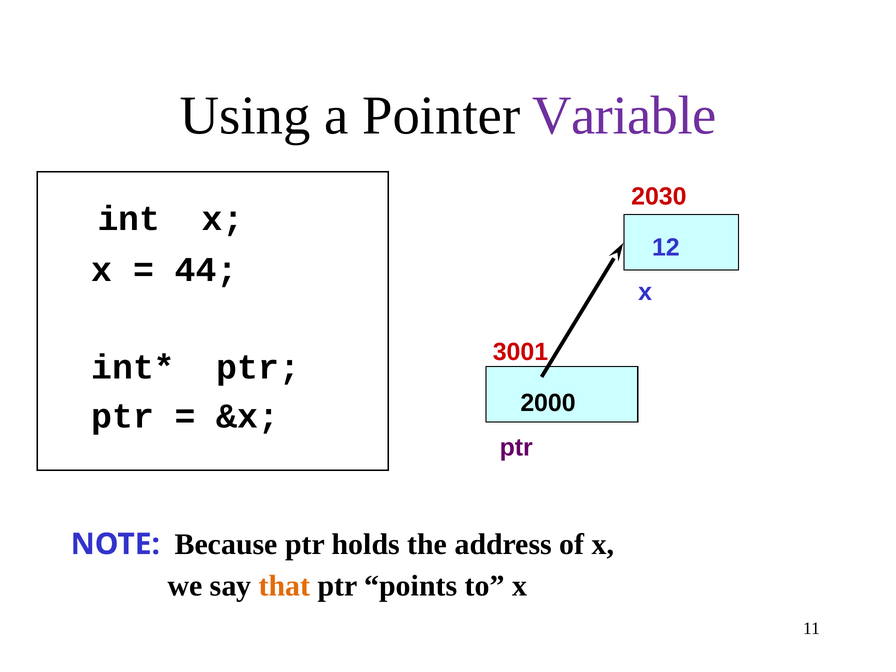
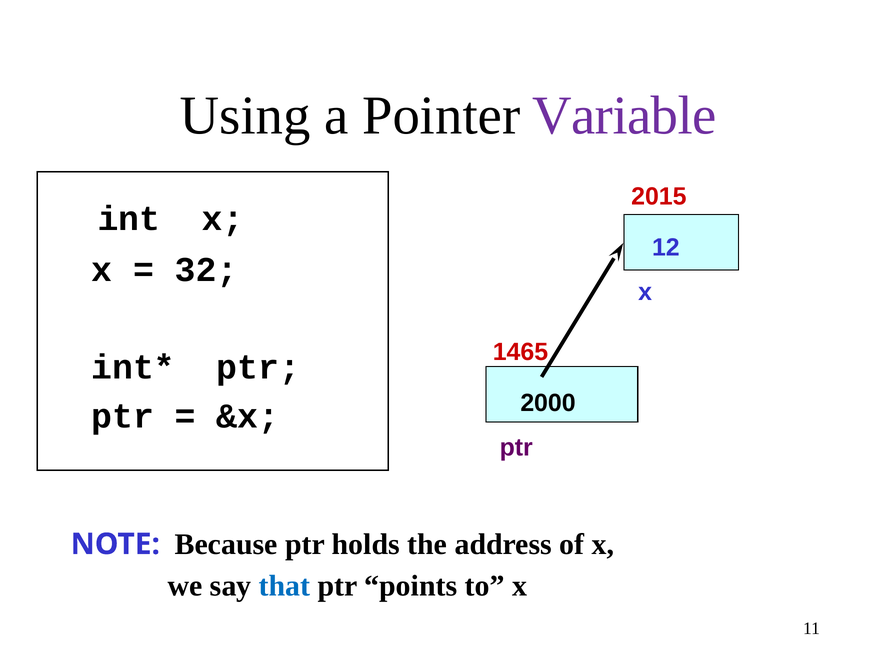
2030: 2030 -> 2015
44: 44 -> 32
3001: 3001 -> 1465
that colour: orange -> blue
